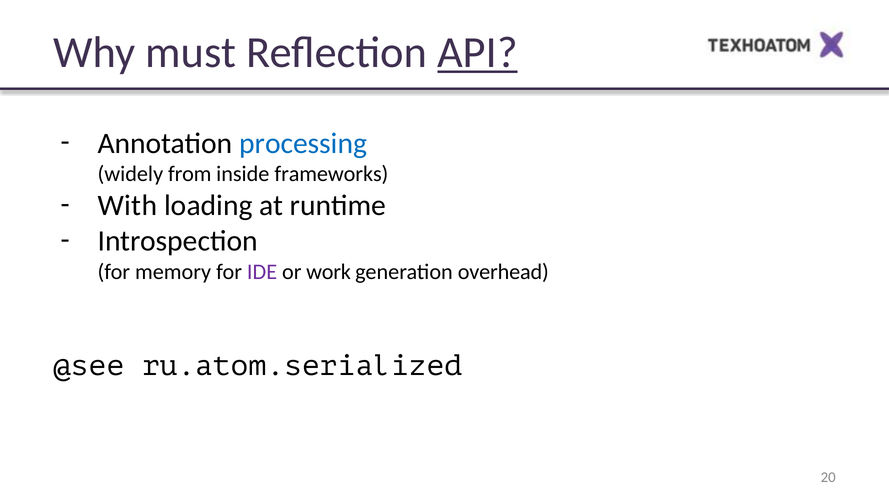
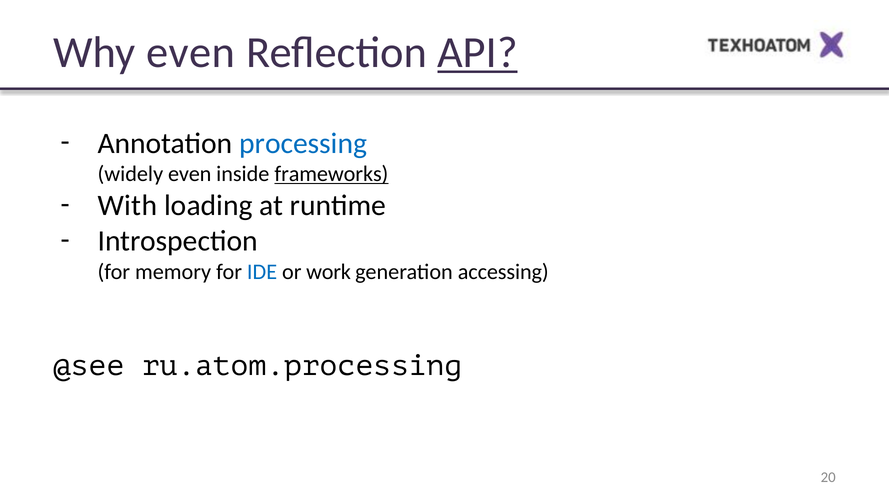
Why must: must -> even
widely from: from -> even
frameworks underline: none -> present
IDE colour: purple -> blue
overhead: overhead -> accessing
ru.atom.serialized: ru.atom.serialized -> ru.atom.processing
